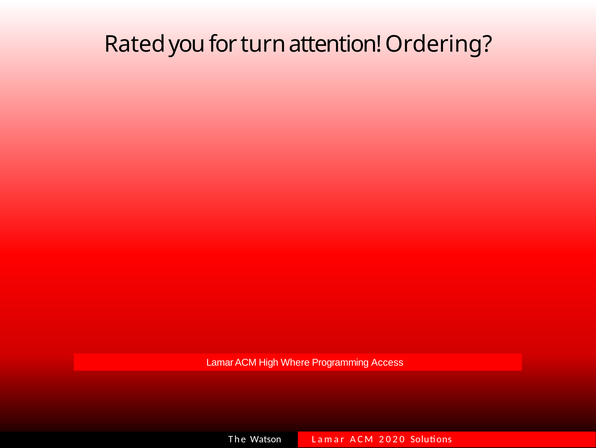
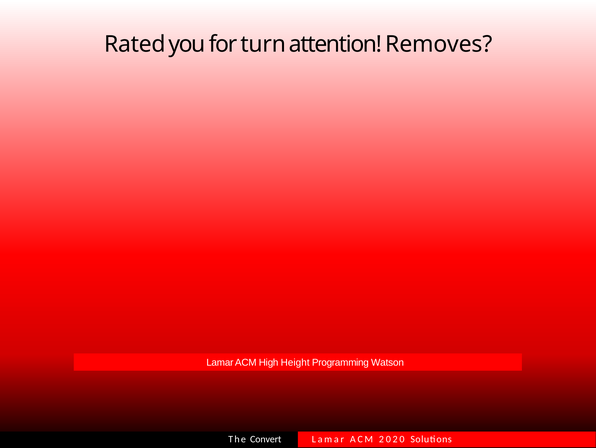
Ordering: Ordering -> Removes
Where: Where -> Height
Access: Access -> Watson
Watson: Watson -> Convert
